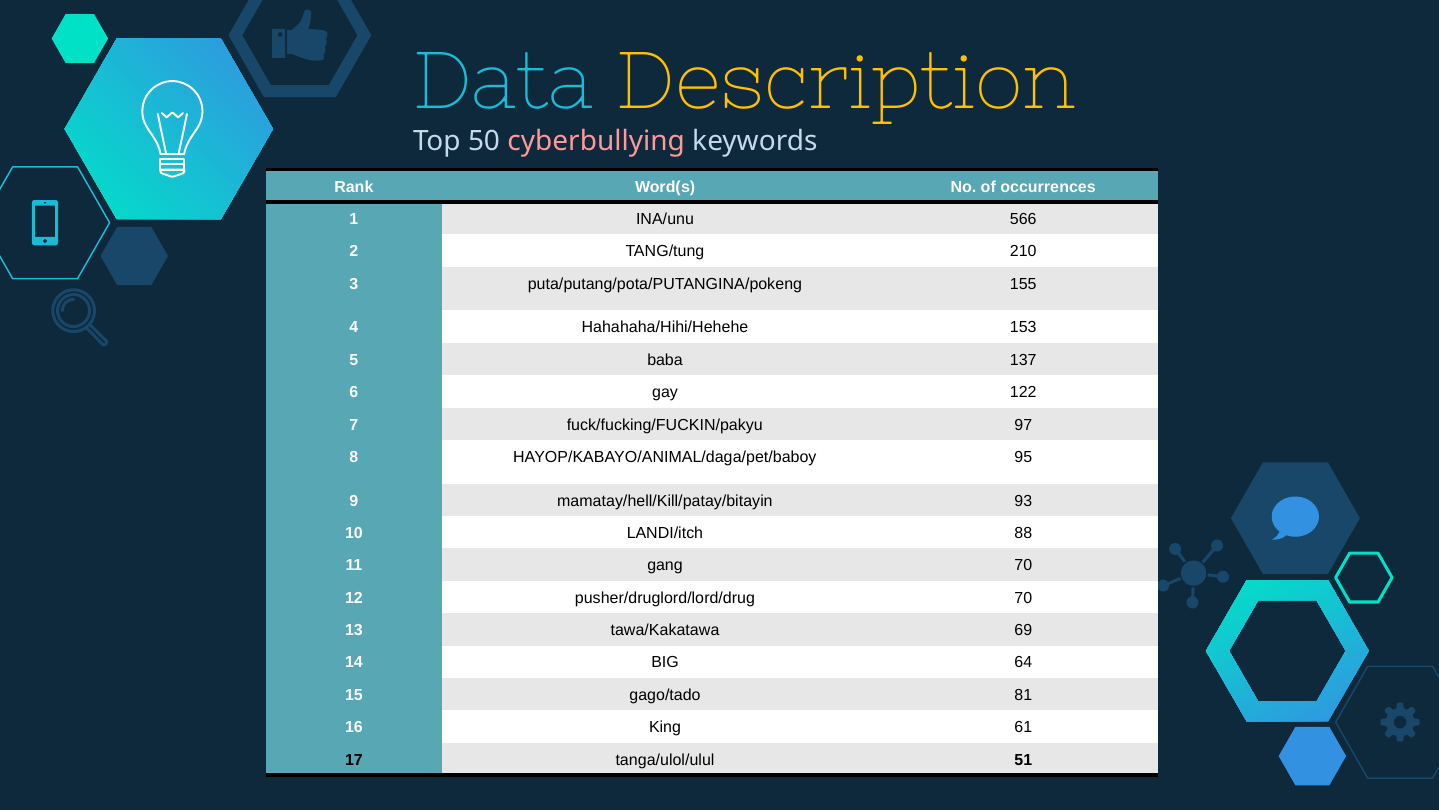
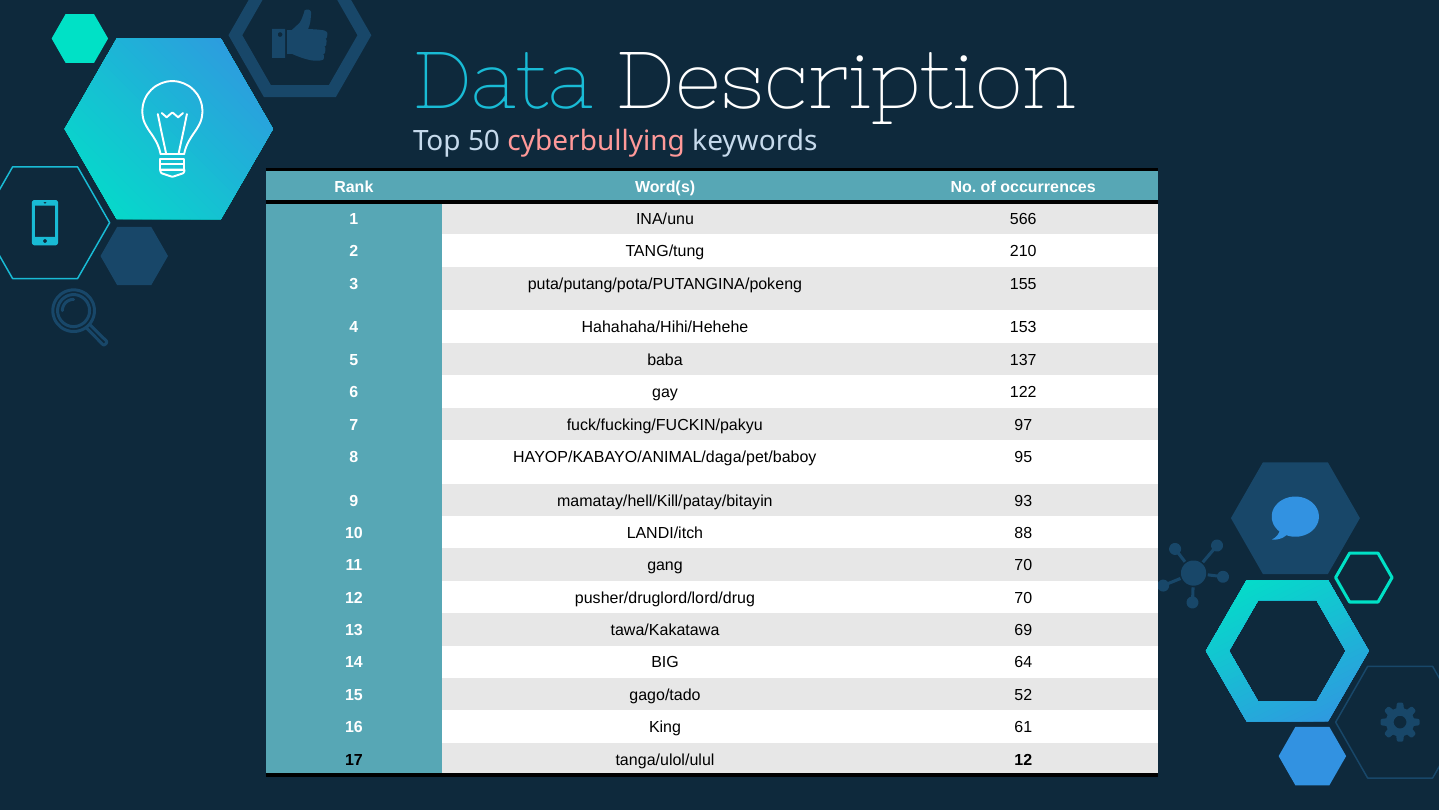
Description colour: yellow -> white
81: 81 -> 52
tanga/ulol/ulul 51: 51 -> 12
